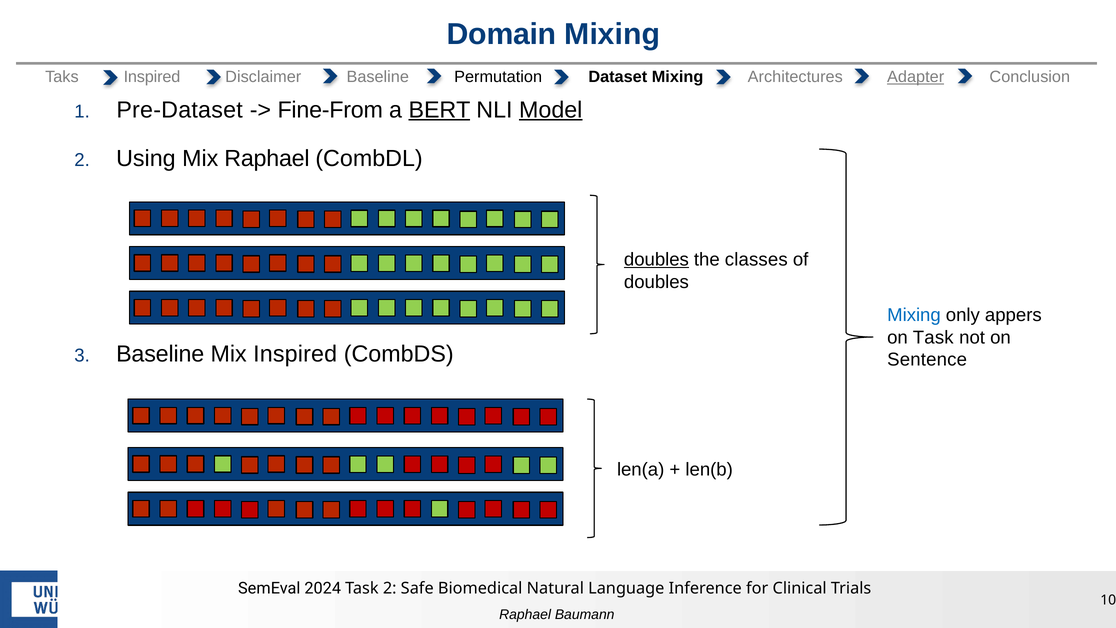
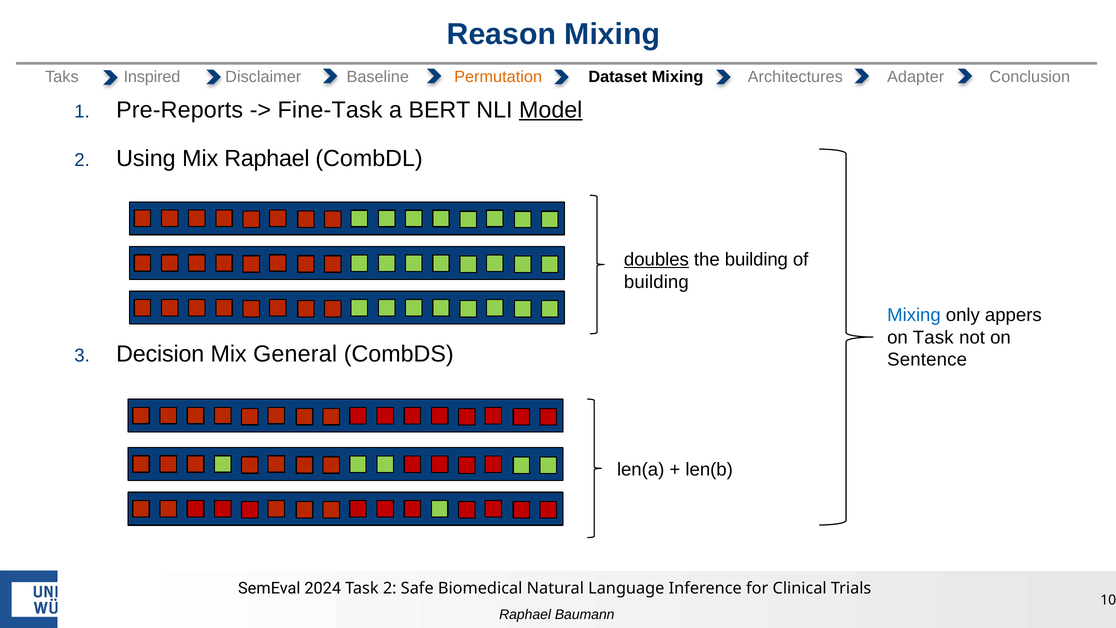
Domain: Domain -> Reason
Permutation colour: black -> orange
Adapter underline: present -> none
Pre-Dataset: Pre-Dataset -> Pre-Reports
Fine-From: Fine-From -> Fine-Task
BERT underline: present -> none
the classes: classes -> building
doubles at (656, 282): doubles -> building
Baseline at (160, 354): Baseline -> Decision
Mix Inspired: Inspired -> General
